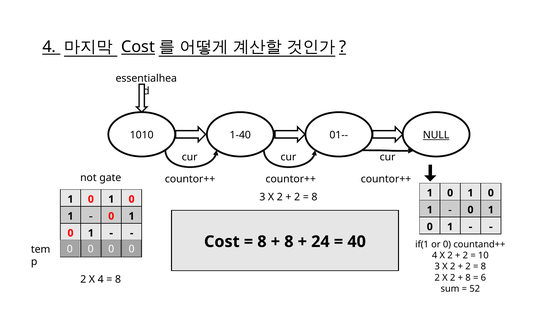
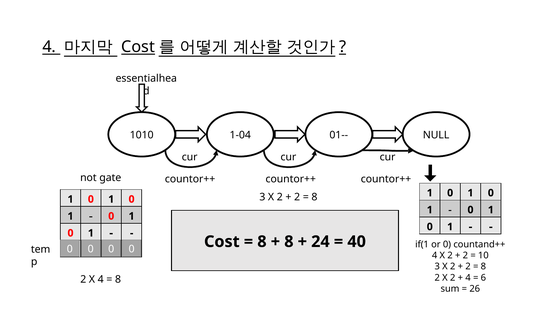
1-40: 1-40 -> 1-04
NULL underline: present -> none
8 at (468, 277): 8 -> 4
52: 52 -> 26
